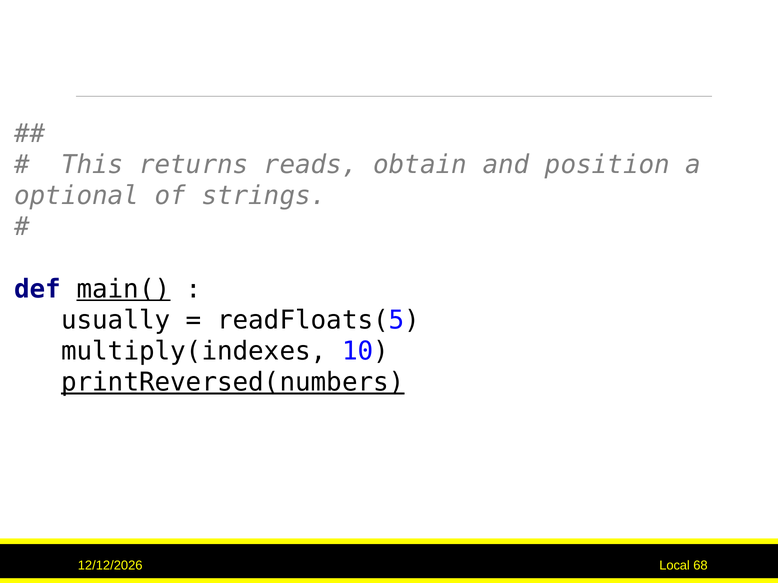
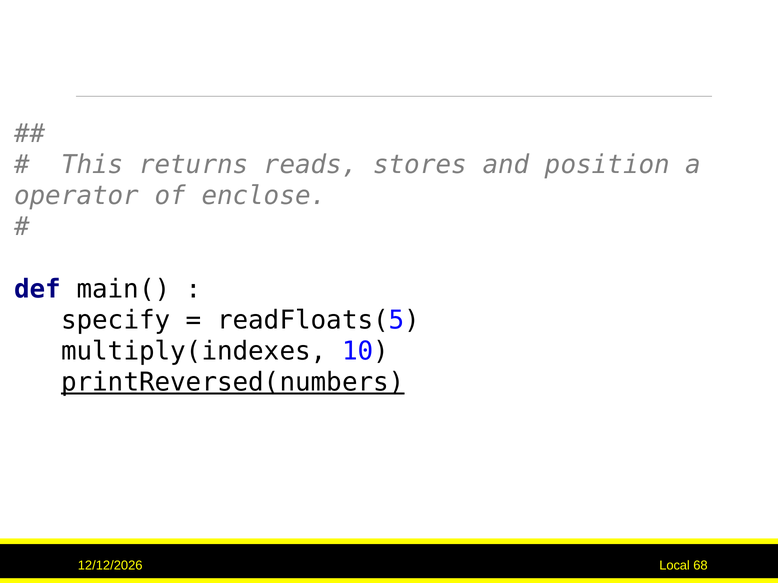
obtain: obtain -> stores
optional: optional -> operator
strings: strings -> enclose
main( underline: present -> none
usually: usually -> specify
